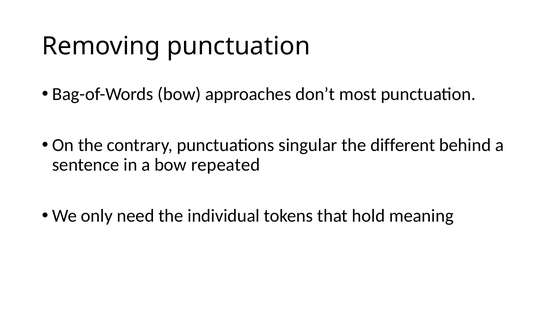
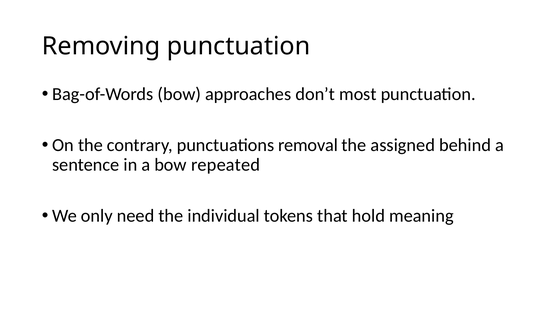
singular: singular -> removal
different: different -> assigned
